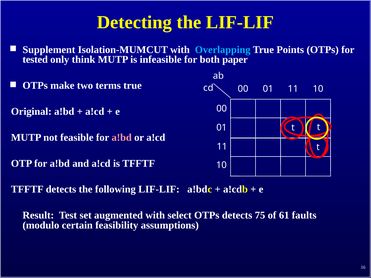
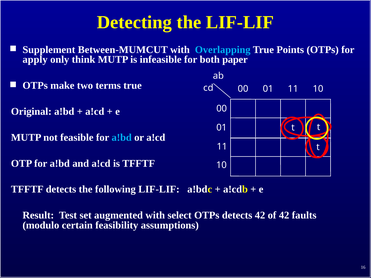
Isolation-MUMCUT: Isolation-MUMCUT -> Between-MUMCUT
tested: tested -> apply
a!bd at (122, 138) colour: pink -> light blue
detects 75: 75 -> 42
of 61: 61 -> 42
